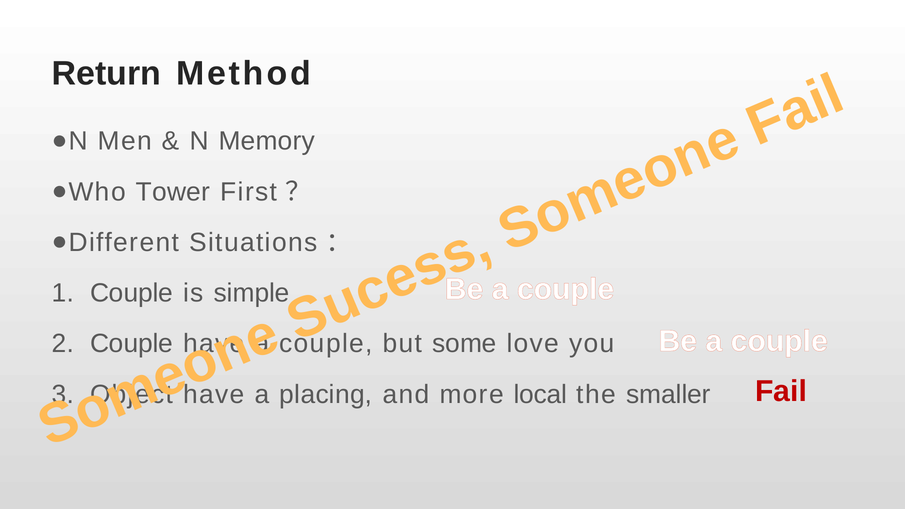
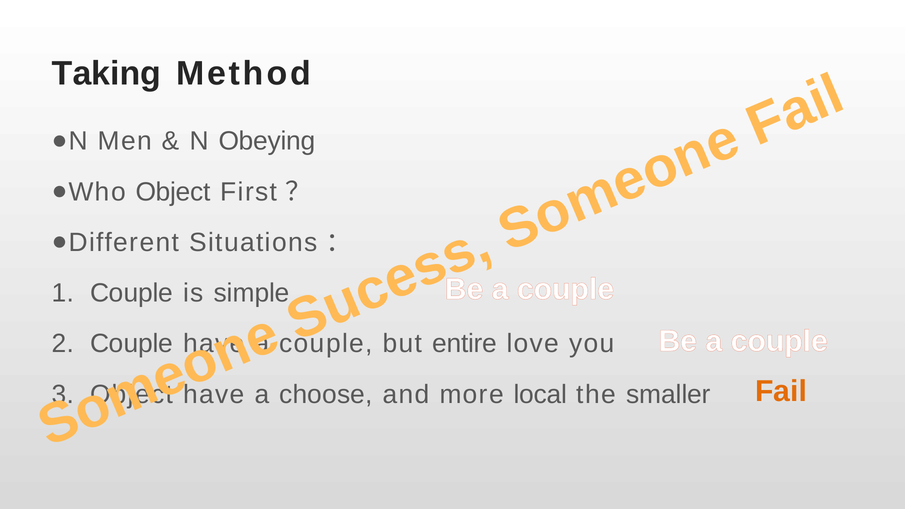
Return: Return -> Taking
Memory: Memory -> Obeying
Tower at (173, 192): Tower -> Object
some: some -> entire
Fail colour: red -> orange
placing: placing -> choose
